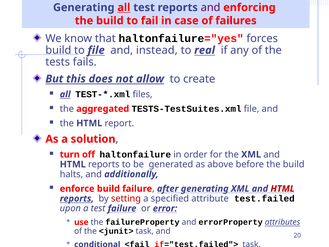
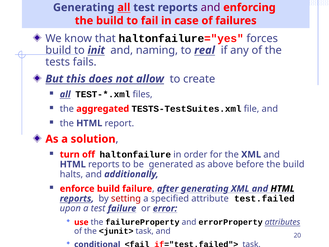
to file: file -> init
instead: instead -> naming
HTML at (283, 189) colour: red -> black
